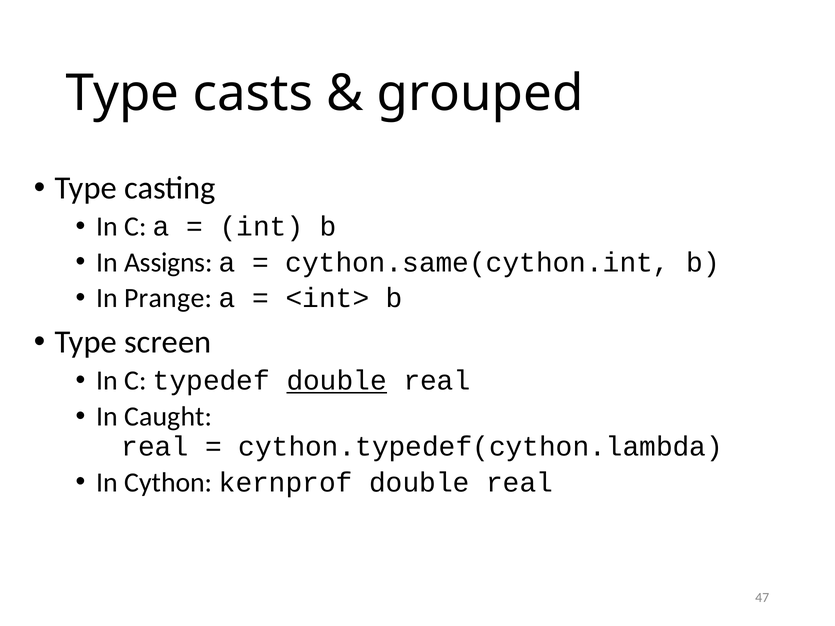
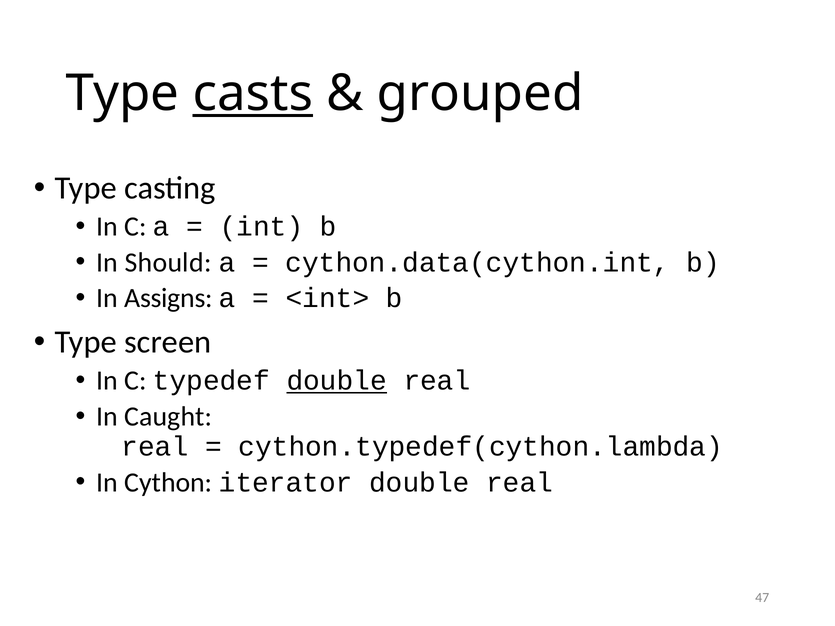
casts underline: none -> present
Assigns: Assigns -> Should
cython.same(cython.int: cython.same(cython.int -> cython.data(cython.int
Prange: Prange -> Assigns
kernprof: kernprof -> iterator
